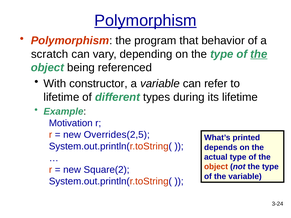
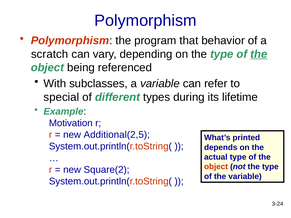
Polymorphism at (146, 21) underline: present -> none
constructor: constructor -> subclasses
lifetime at (61, 97): lifetime -> special
Overrides(2,5: Overrides(2,5 -> Additional(2,5
